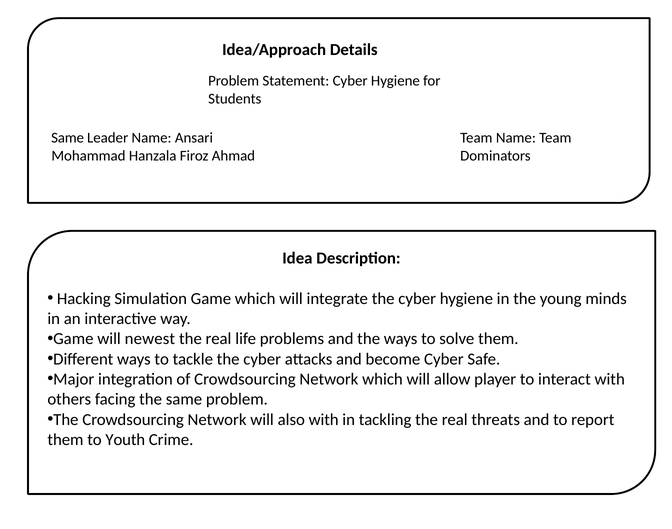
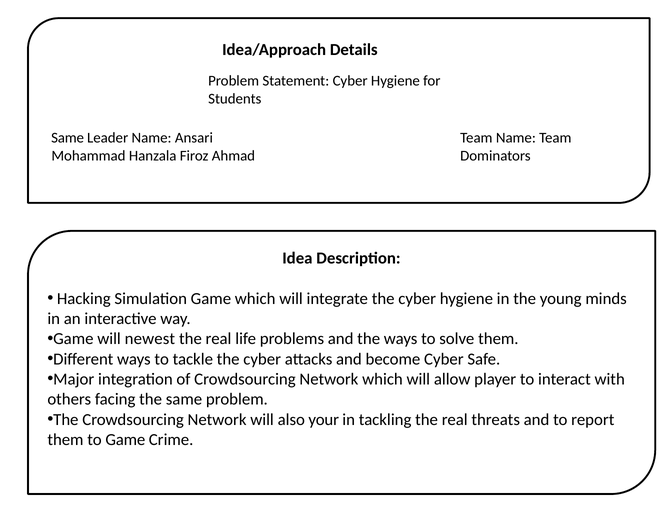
also with: with -> your
to Youth: Youth -> Game
